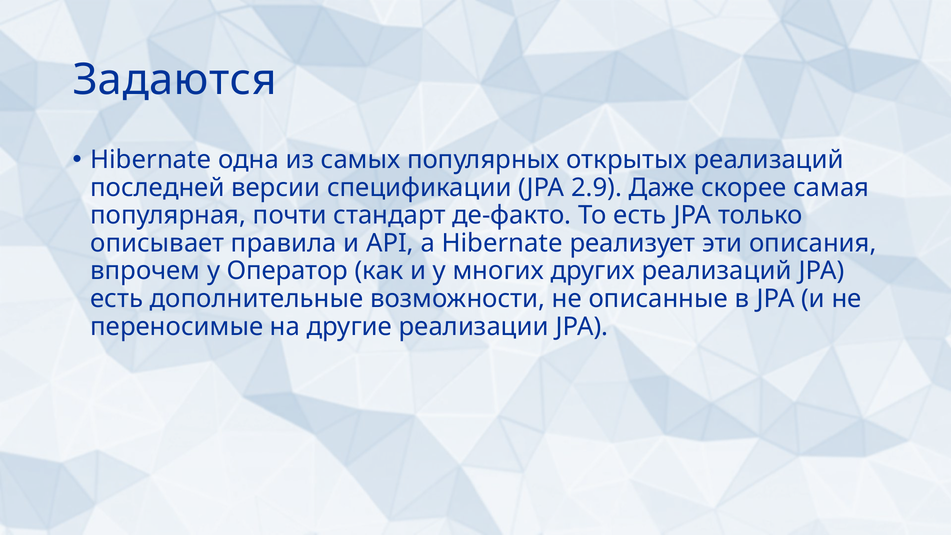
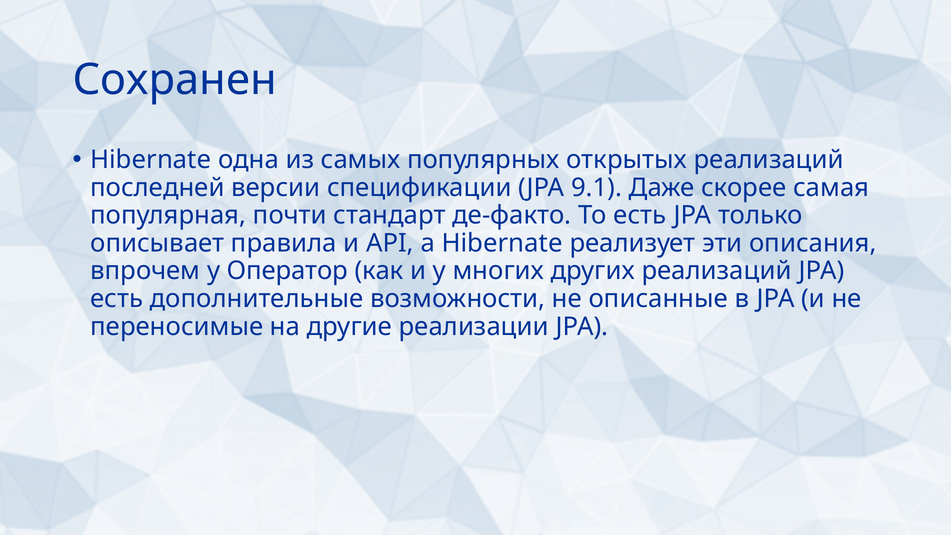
Задаются: Задаются -> Сохранен
2.9: 2.9 -> 9.1
